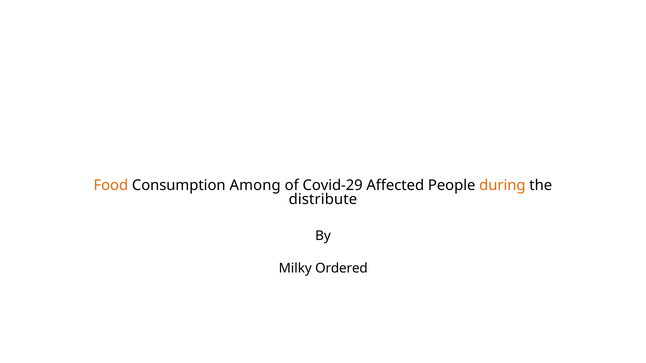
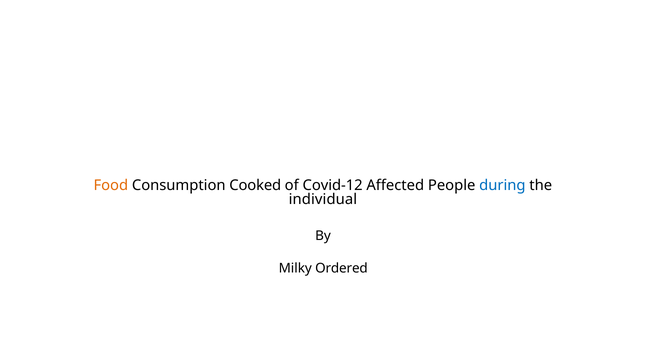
Among: Among -> Cooked
Covid-29: Covid-29 -> Covid-12
during colour: orange -> blue
distribute: distribute -> individual
